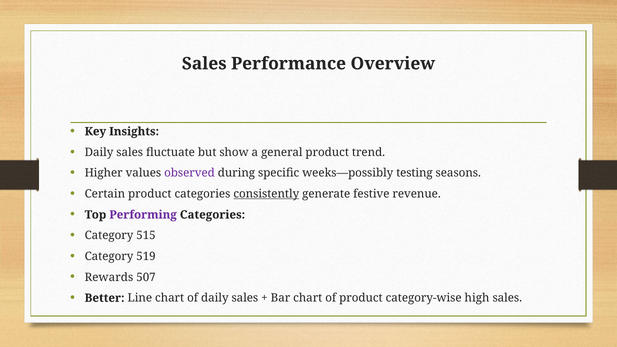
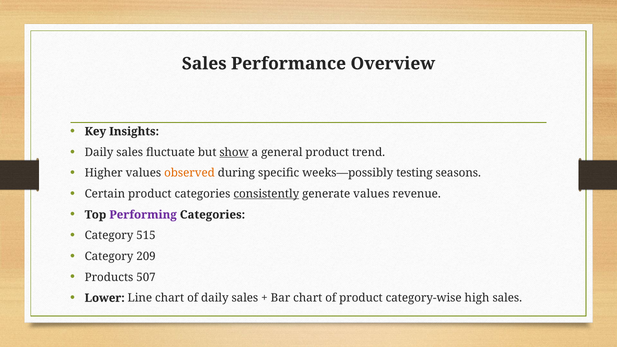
show underline: none -> present
observed colour: purple -> orange
generate festive: festive -> values
519: 519 -> 209
Rewards: Rewards -> Products
Better: Better -> Lower
